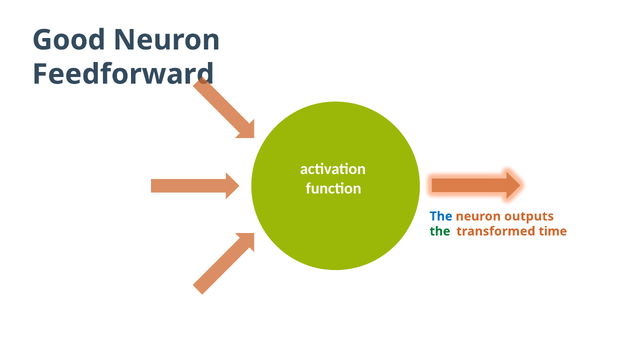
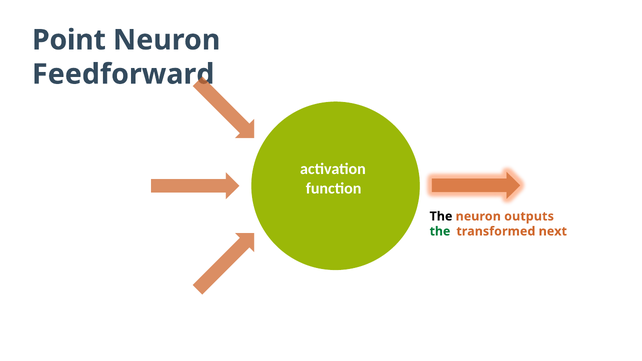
Good: Good -> Point
The at (441, 216) colour: blue -> black
time: time -> next
